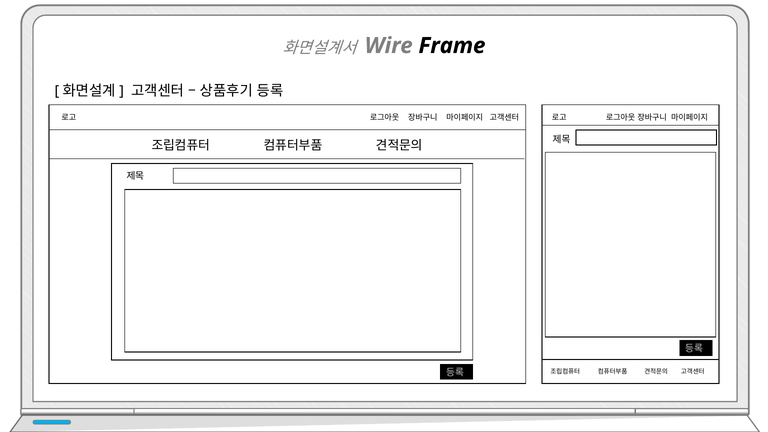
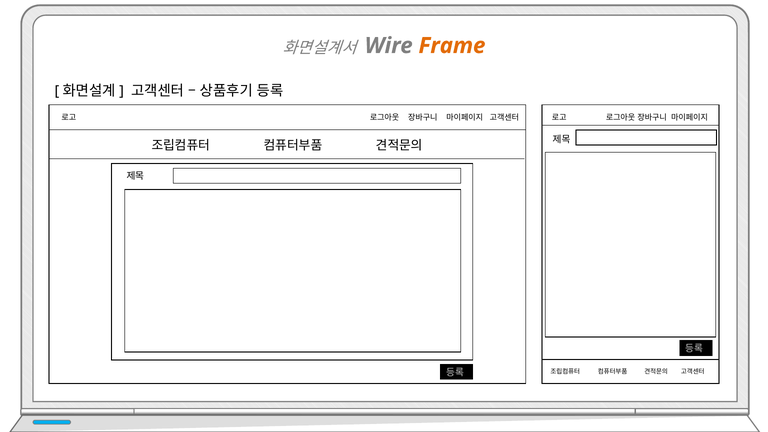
Frame colour: black -> orange
